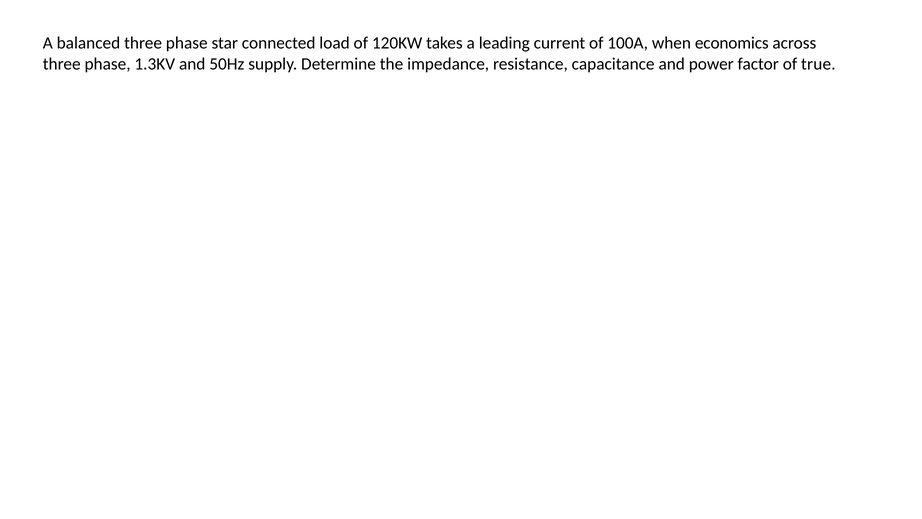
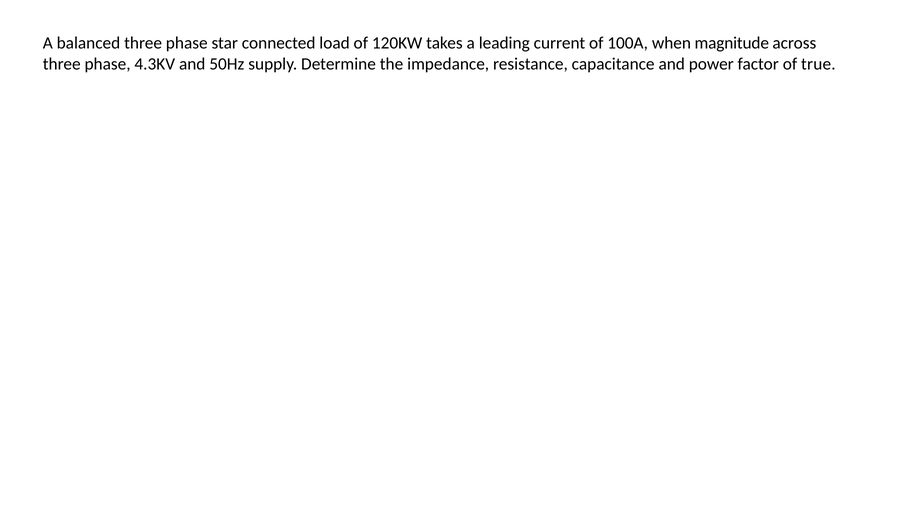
economics: economics -> magnitude
1.3KV: 1.3KV -> 4.3KV
